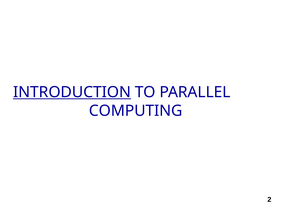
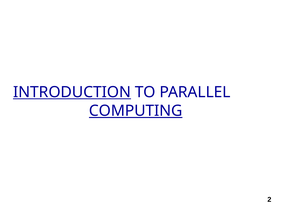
COMPUTING underline: none -> present
